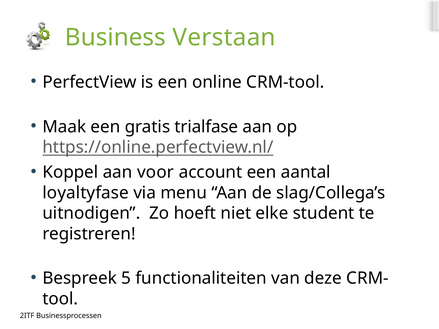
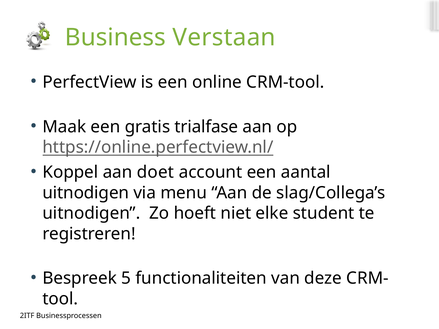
voor: voor -> doet
loyaltyfase at (86, 193): loyaltyfase -> uitnodigen
